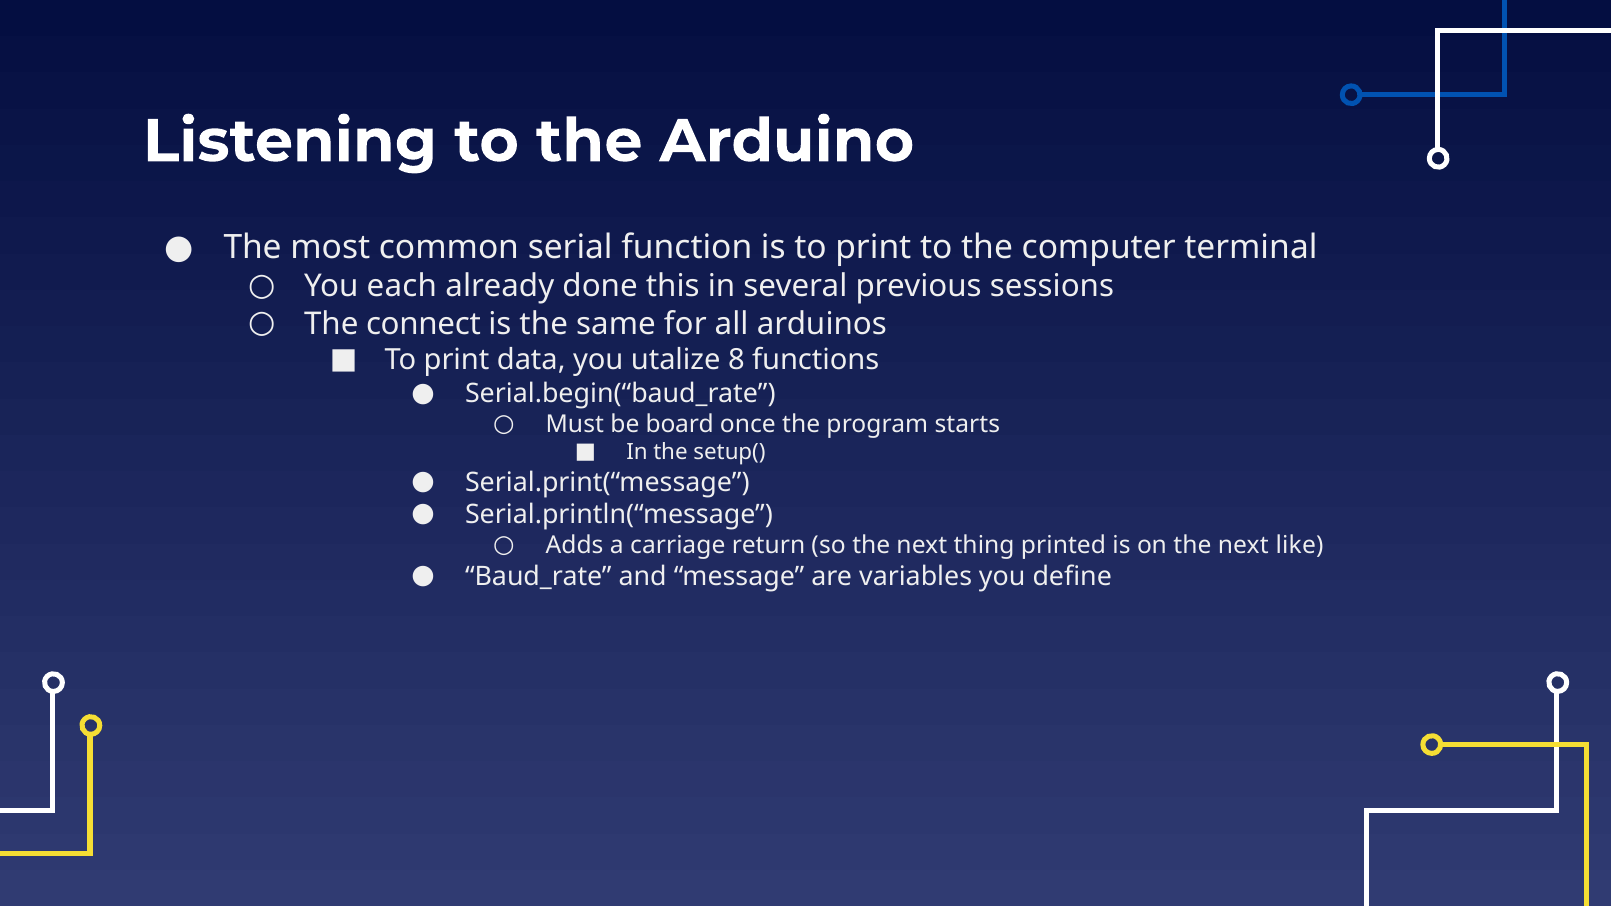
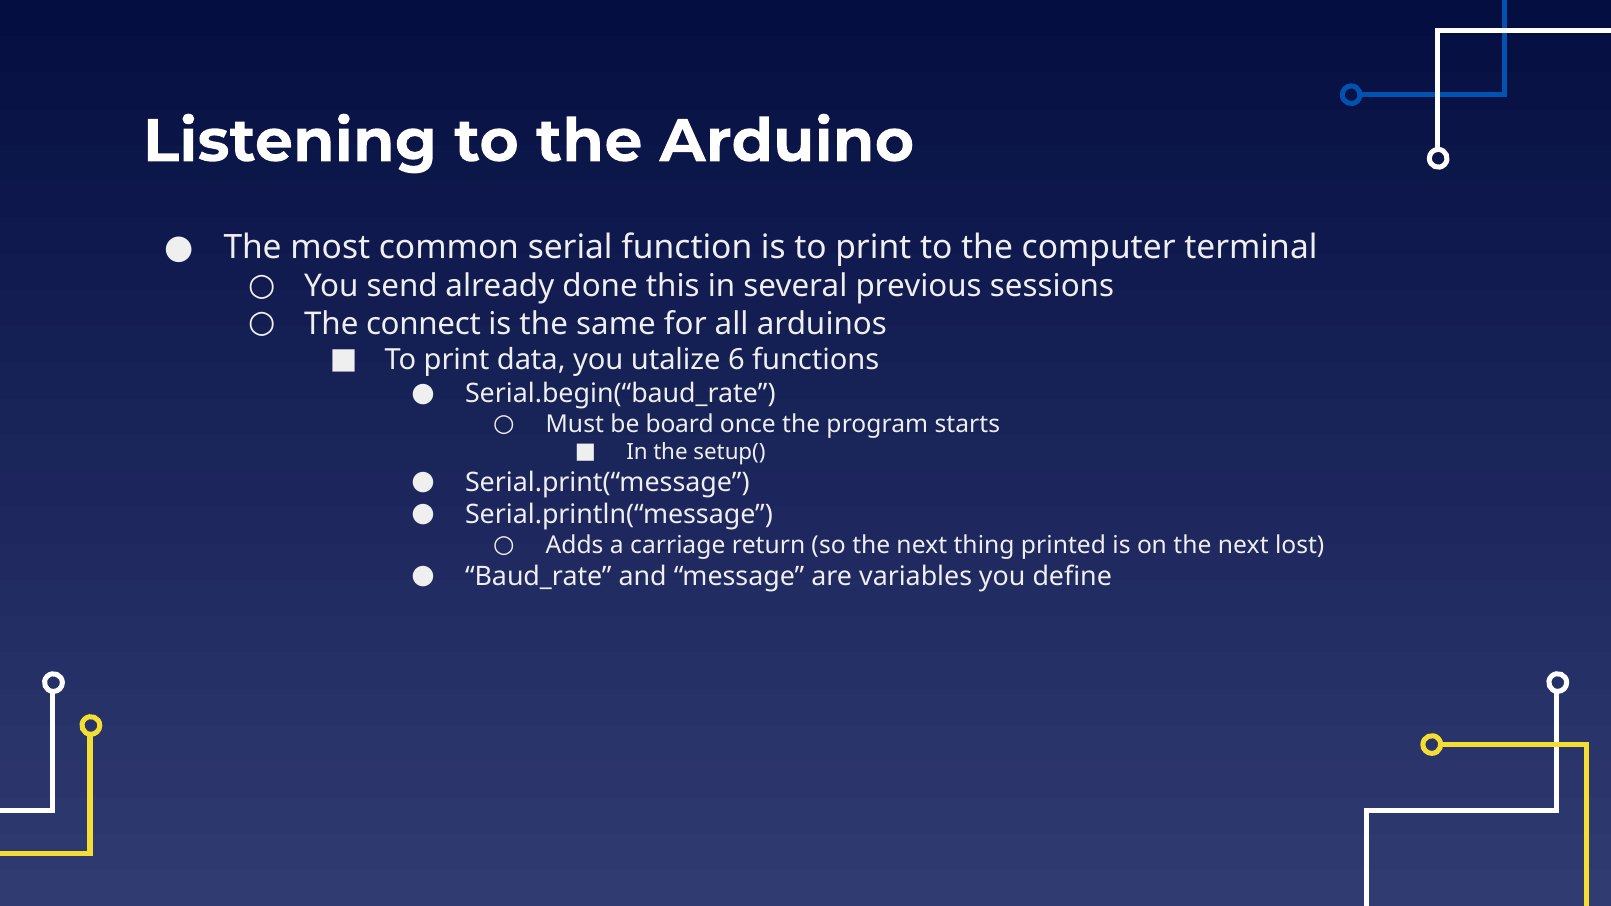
each: each -> send
8: 8 -> 6
like: like -> lost
